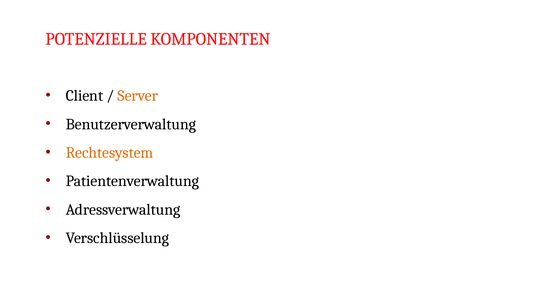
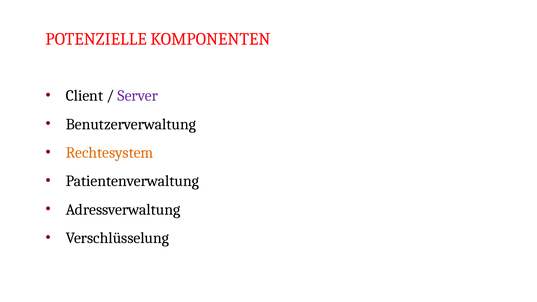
Server colour: orange -> purple
